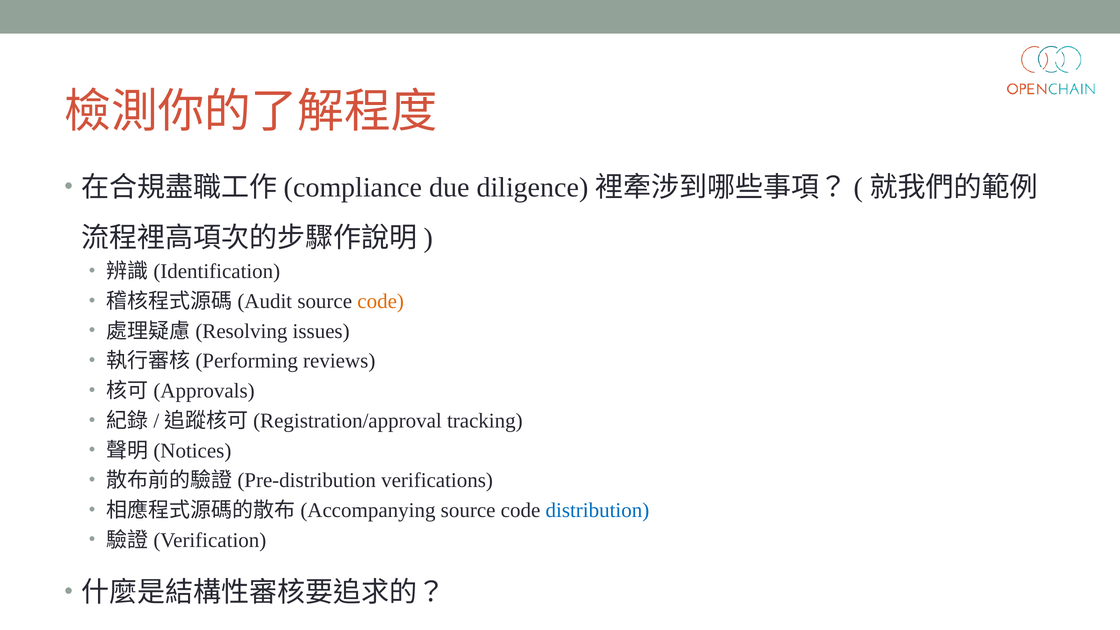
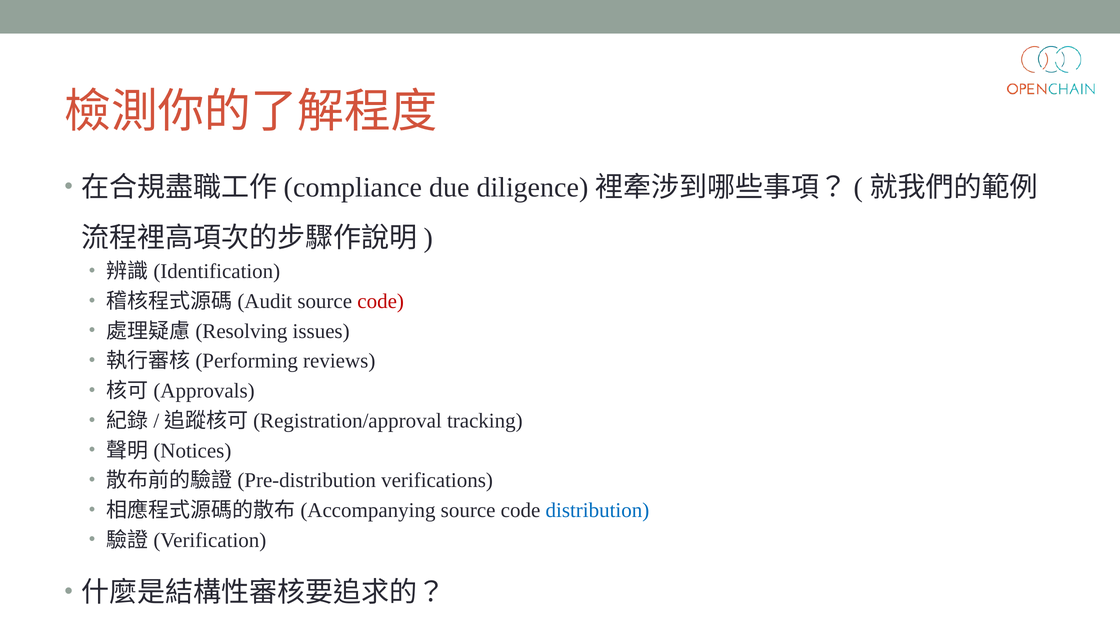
code at (381, 301) colour: orange -> red
